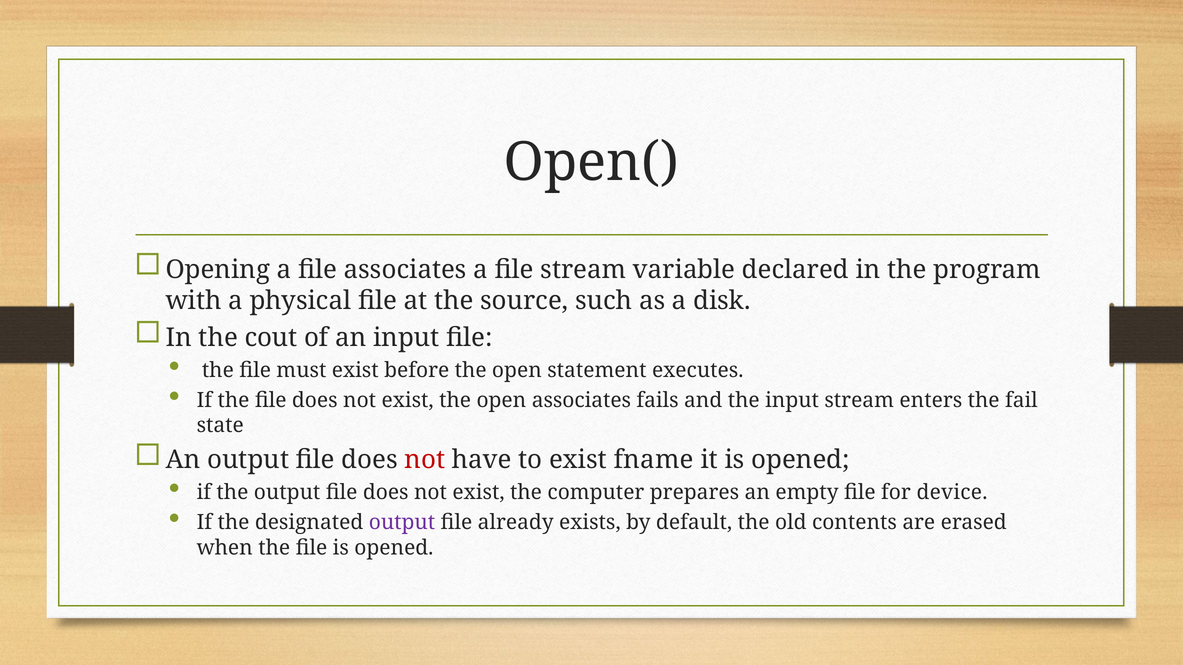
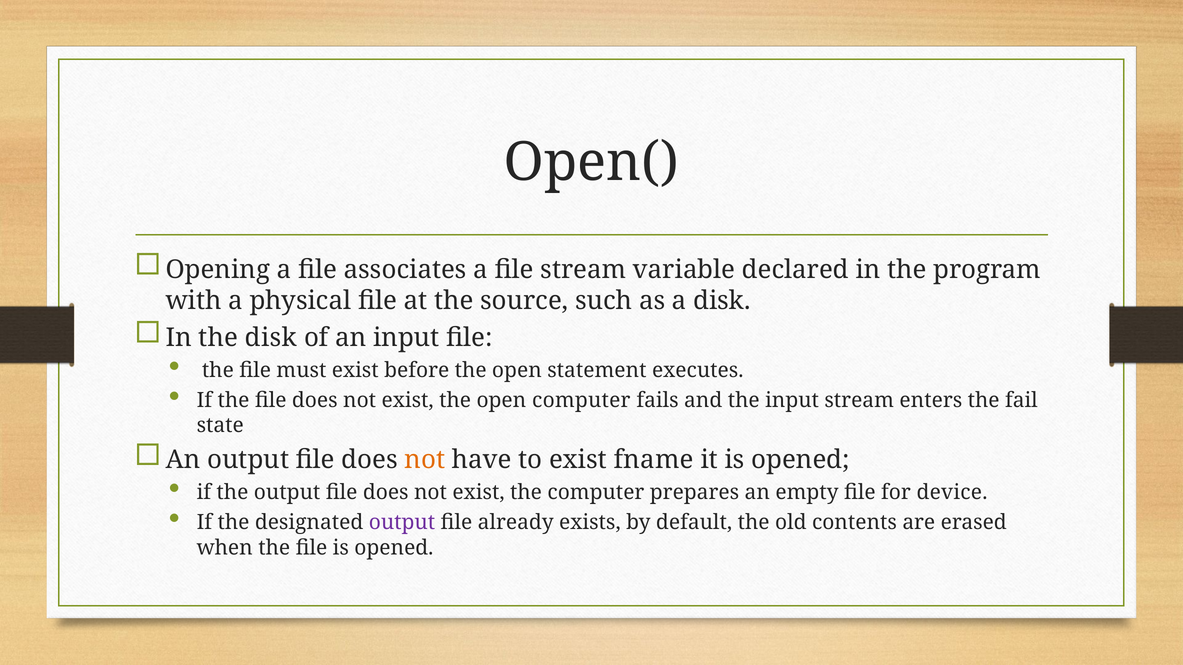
the cout: cout -> disk
open associates: associates -> computer
not at (425, 460) colour: red -> orange
